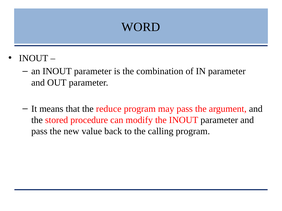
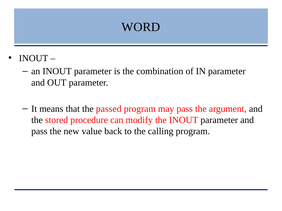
reduce: reduce -> passed
